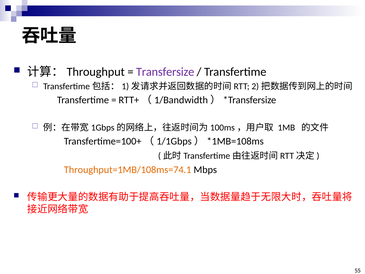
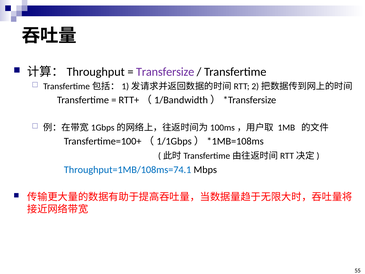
Throughput=1MB/108ms=74.1 colour: orange -> blue
